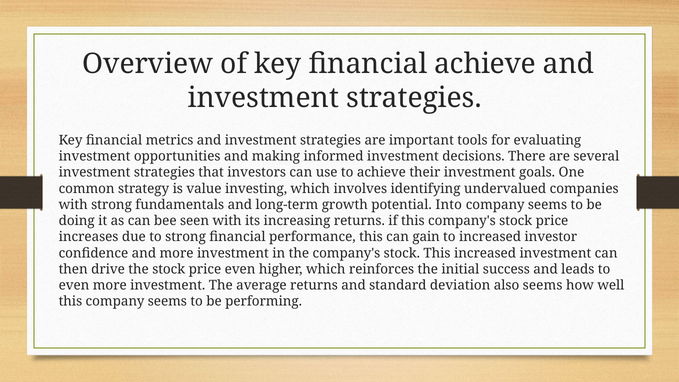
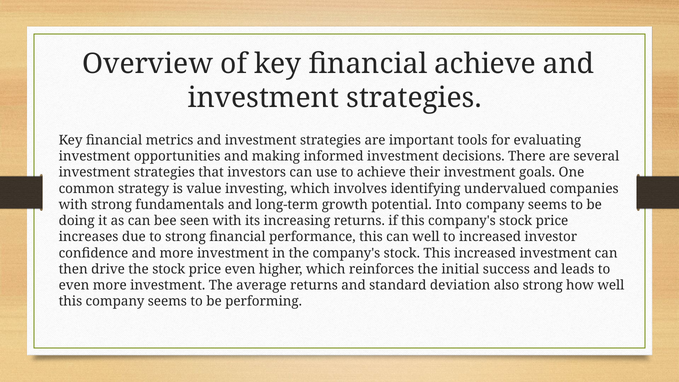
can gain: gain -> well
also seems: seems -> strong
